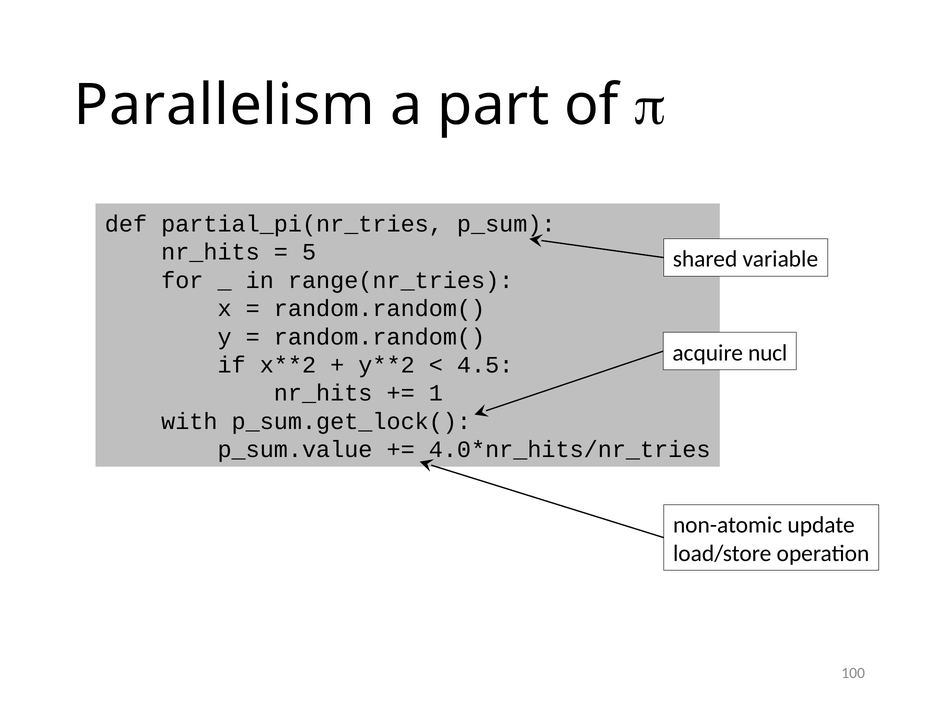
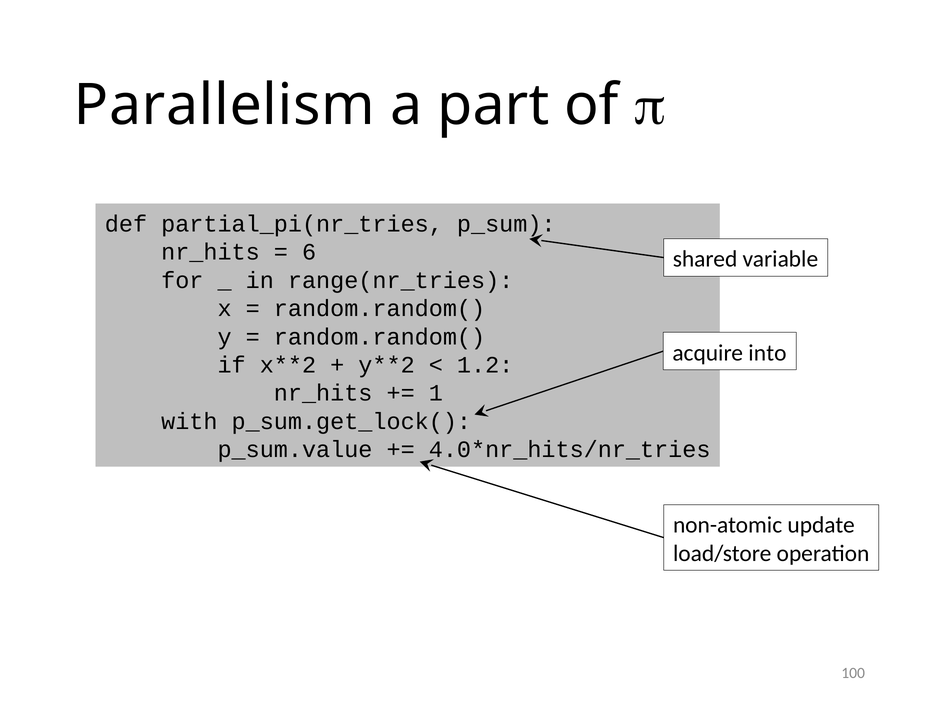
5: 5 -> 6
nucl: nucl -> into
4.5: 4.5 -> 1.2
